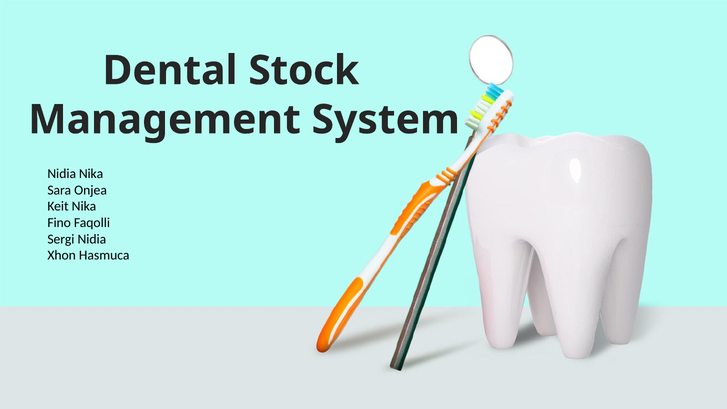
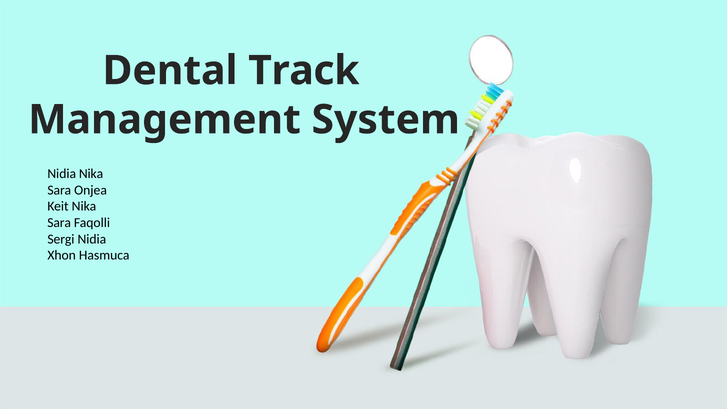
Stock: Stock -> Track
Fino at (59, 223): Fino -> Sara
